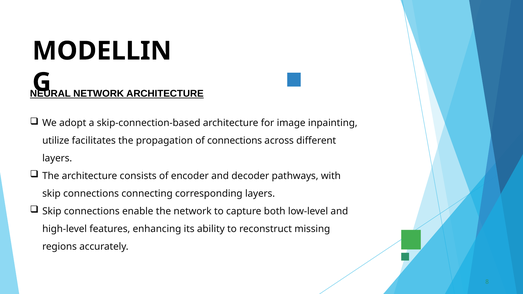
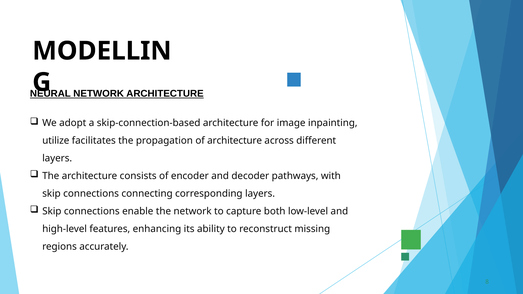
of connections: connections -> architecture
